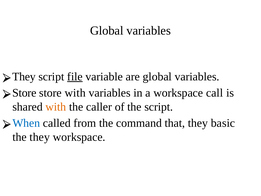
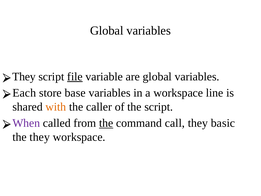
Store at (24, 93): Store -> Each
store with: with -> base
call: call -> line
When colour: blue -> purple
the at (106, 123) underline: none -> present
that: that -> call
